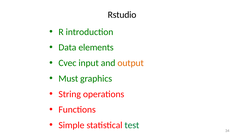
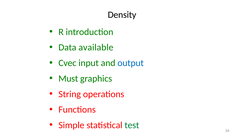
Rstudio: Rstudio -> Density
elements: elements -> available
output colour: orange -> blue
